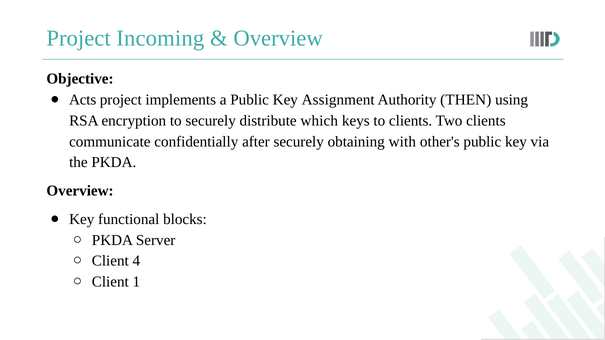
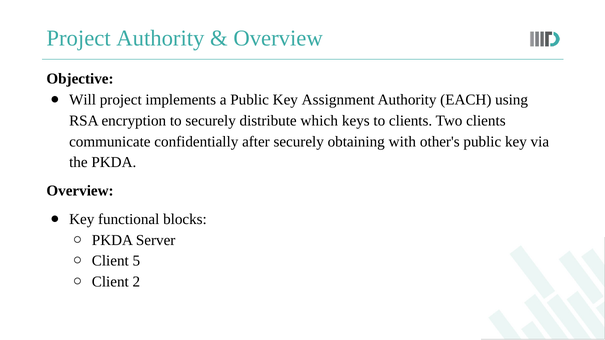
Project Incoming: Incoming -> Authority
Acts: Acts -> Will
THEN: THEN -> EACH
4: 4 -> 5
1: 1 -> 2
